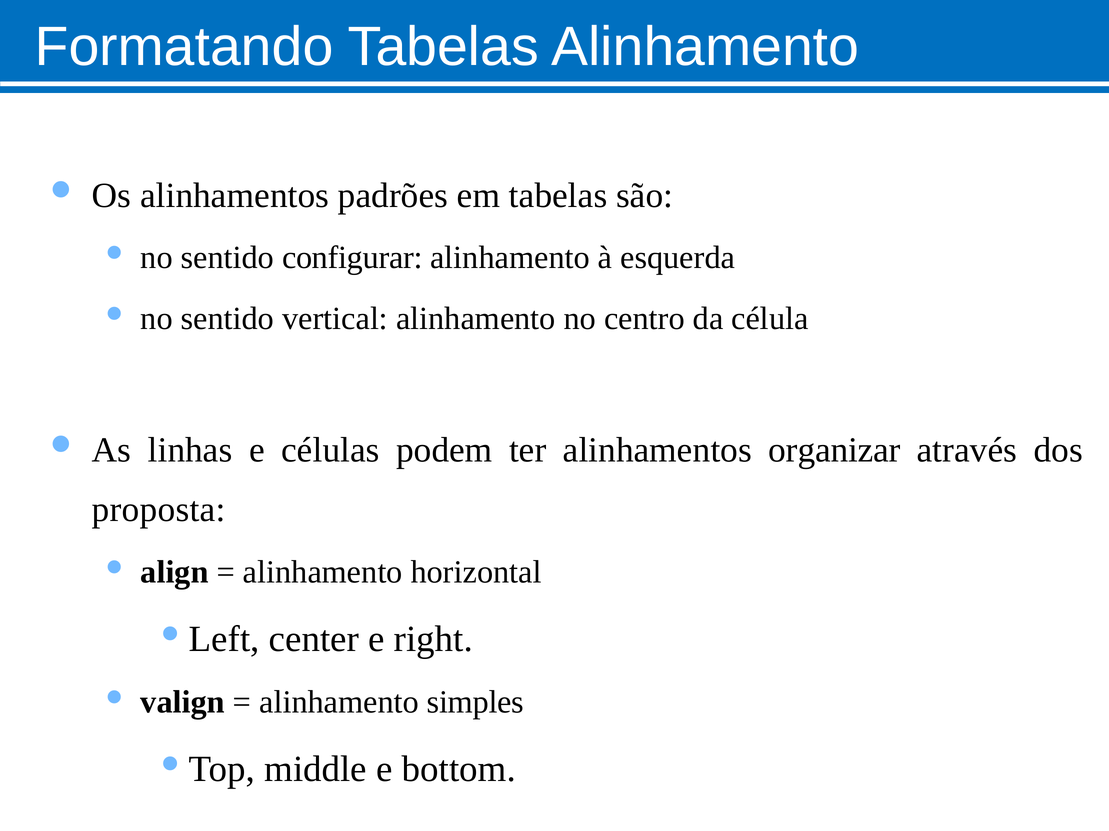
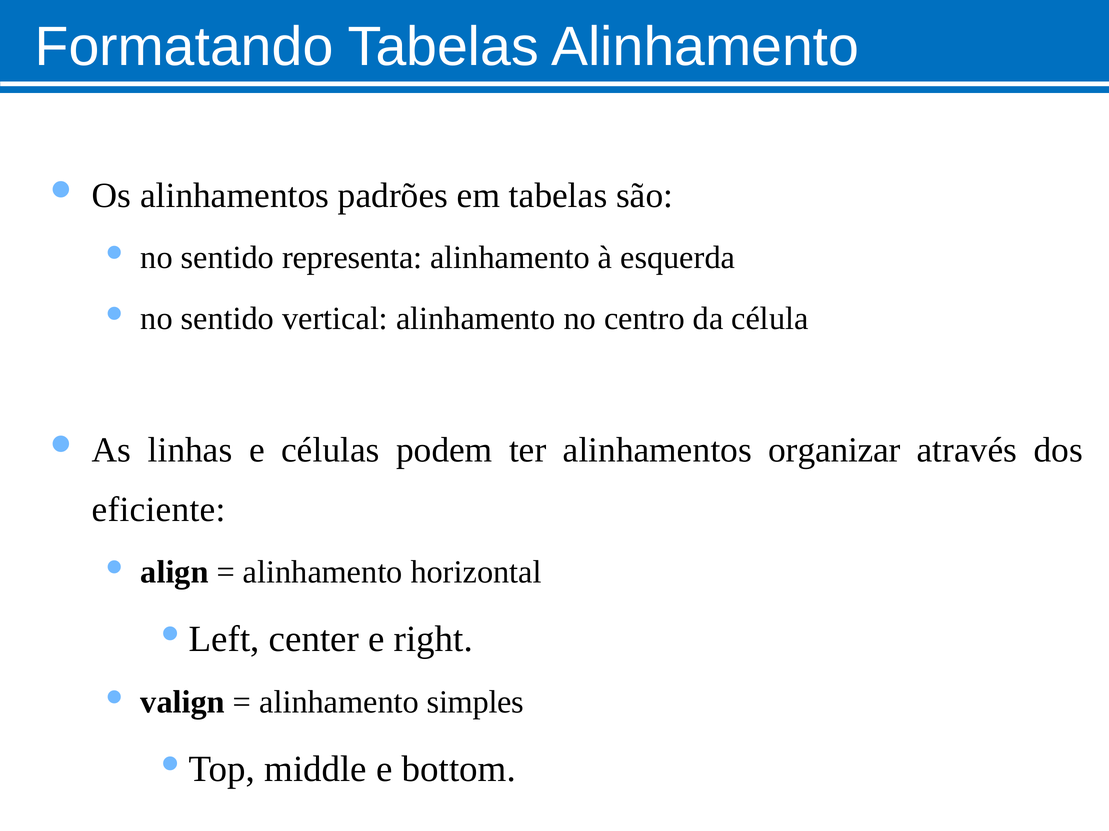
configurar: configurar -> representa
proposta: proposta -> eficiente
